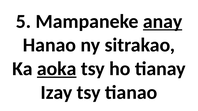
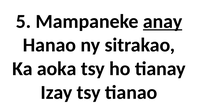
aoka underline: present -> none
